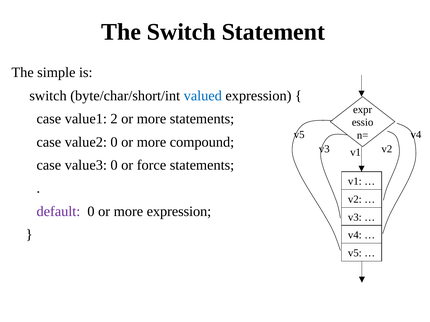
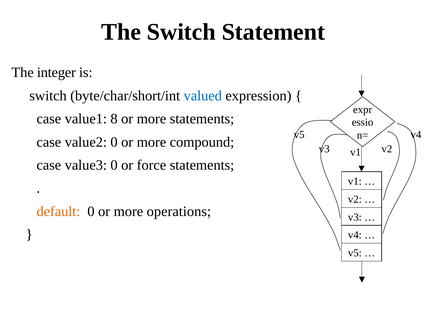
simple: simple -> integer
2: 2 -> 8
default colour: purple -> orange
more expression: expression -> operations
